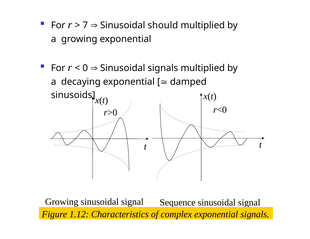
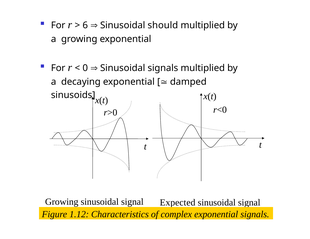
7: 7 -> 6
Sequence: Sequence -> Expected
